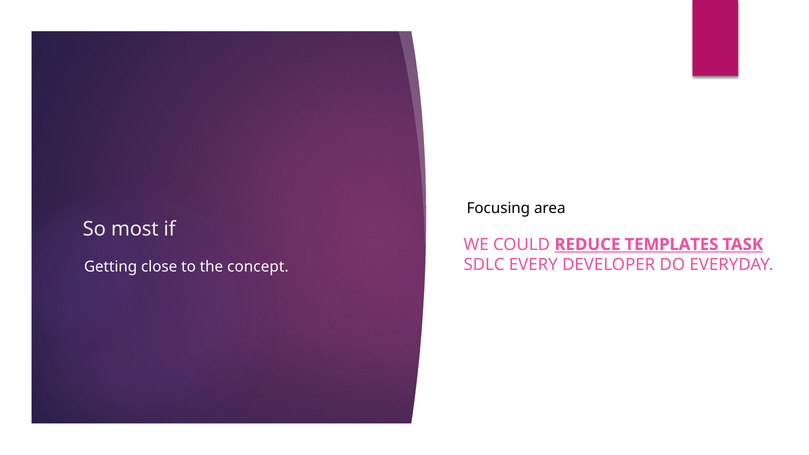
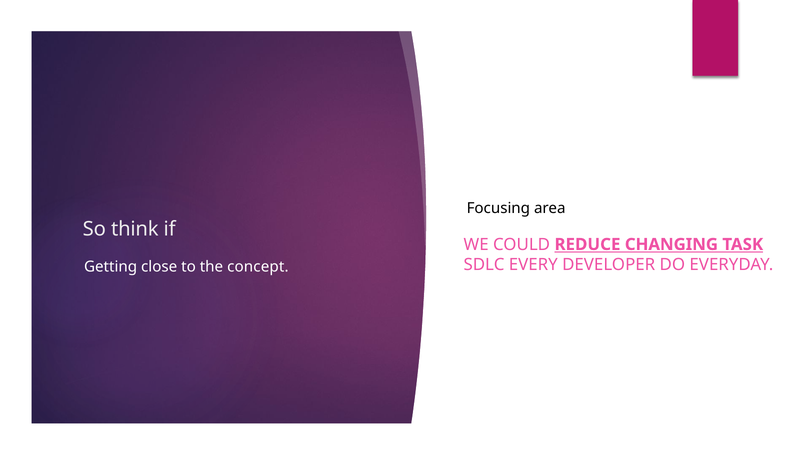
most: most -> think
TEMPLATES: TEMPLATES -> CHANGING
